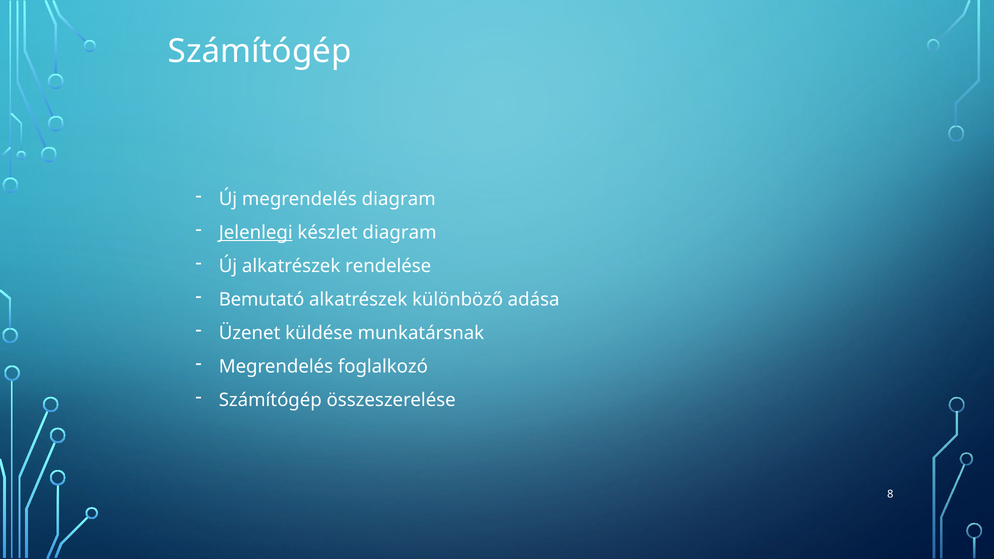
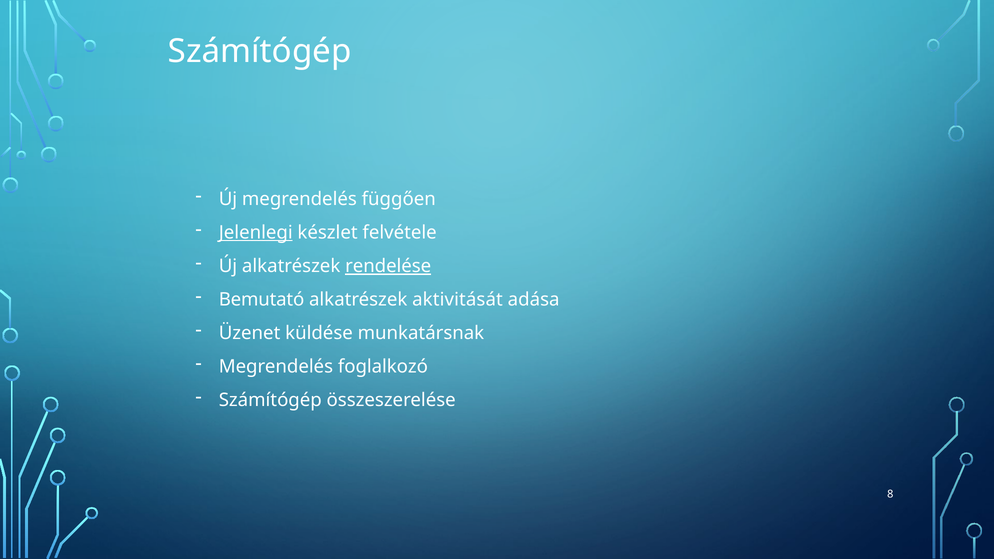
megrendelés diagram: diagram -> függően
készlet diagram: diagram -> felvétele
rendelése underline: none -> present
különböző: különböző -> aktivitását
